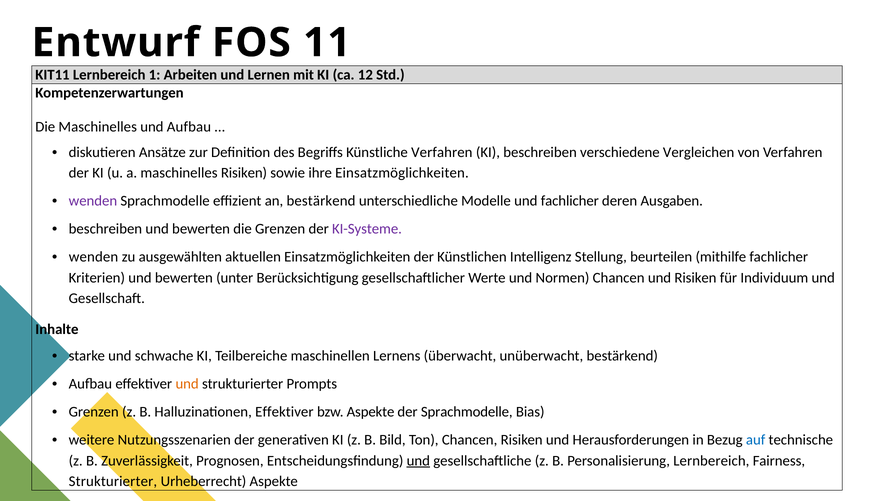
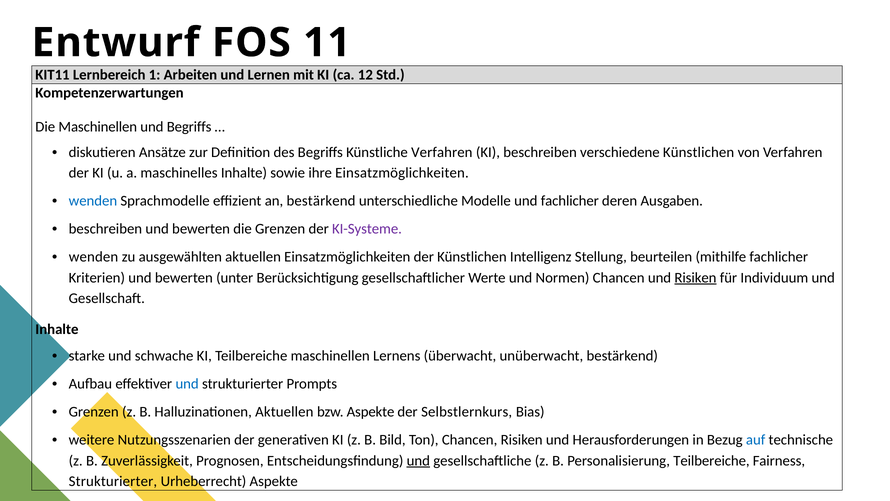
Die Maschinelles: Maschinelles -> Maschinellen
und Aufbau: Aufbau -> Begriffs
verschiedene Vergleichen: Vergleichen -> Künstlichen
maschinelles Risiken: Risiken -> Inhalte
wenden at (93, 201) colour: purple -> blue
Risiken at (695, 278) underline: none -> present
und at (187, 384) colour: orange -> blue
Halluzinationen Effektiver: Effektiver -> Aktuellen
der Sprachmodelle: Sprachmodelle -> Selbstlernkurs
Personalisierung Lernbereich: Lernbereich -> Teilbereiche
